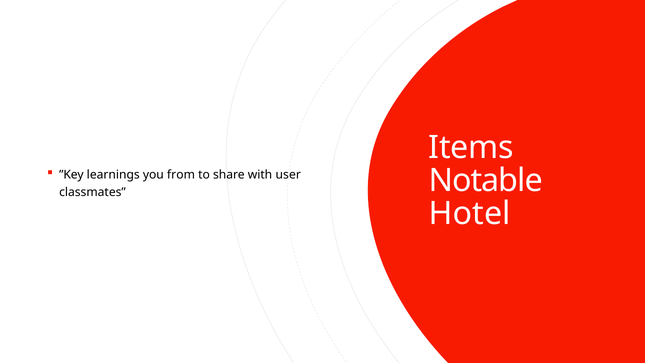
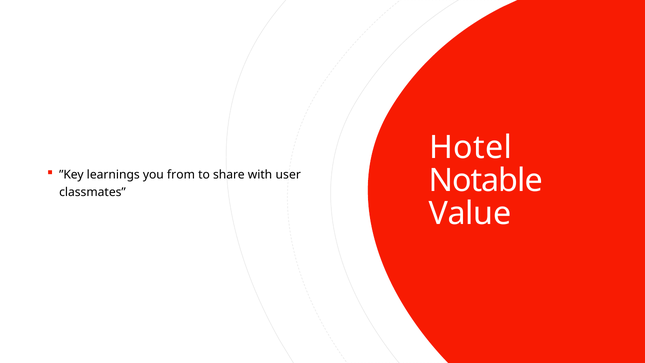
Items: Items -> Hotel
Hotel: Hotel -> Value
